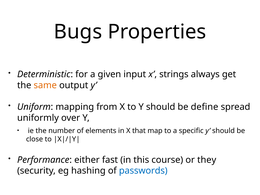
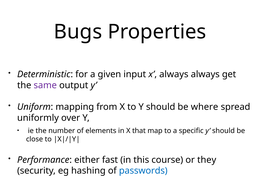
x strings: strings -> always
same colour: orange -> purple
define: define -> where
